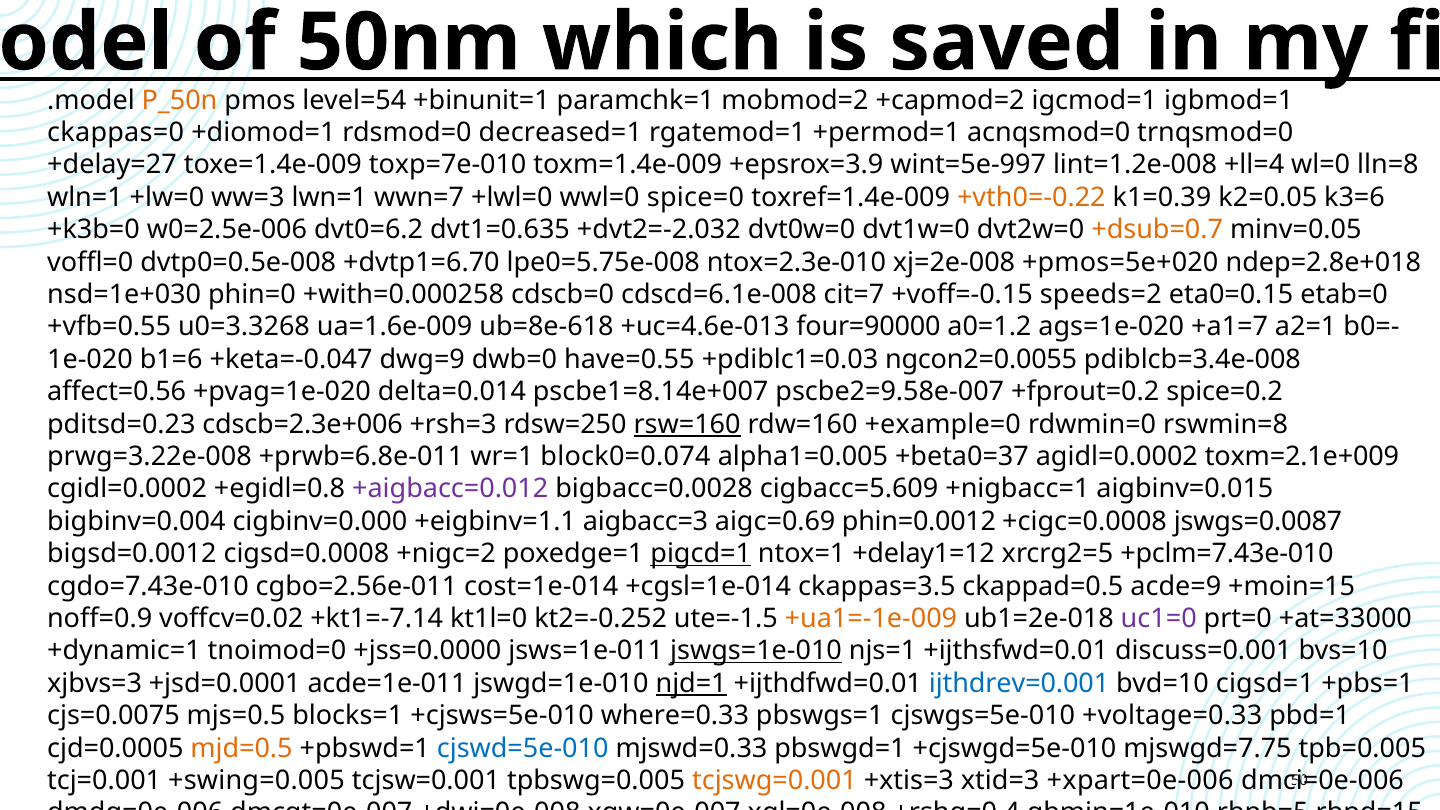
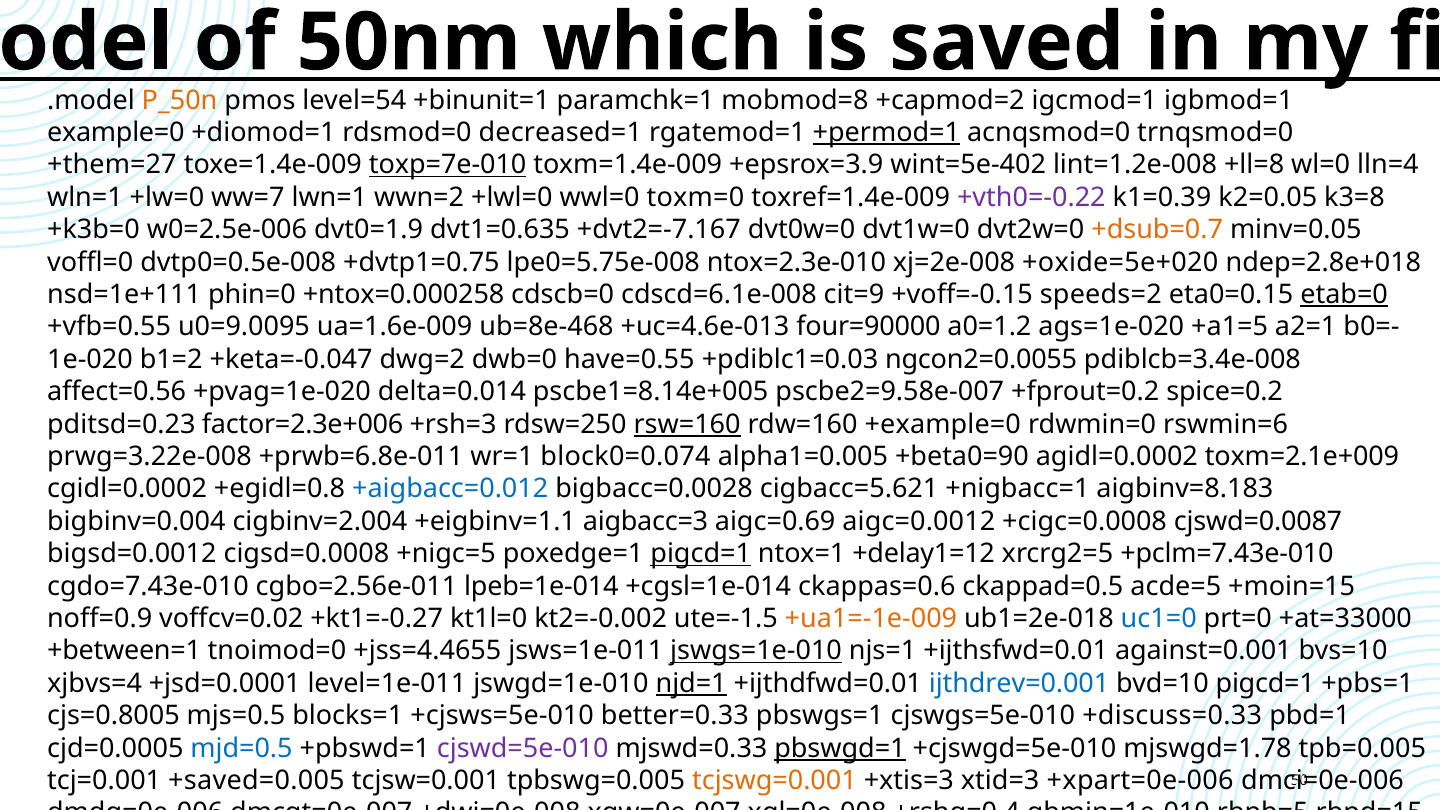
mobmod=2: mobmod=2 -> mobmod=8
ckappas=0: ckappas=0 -> example=0
+permod=1 underline: none -> present
+delay=27: +delay=27 -> +them=27
toxp=7e-010 underline: none -> present
wint=5e-997: wint=5e-997 -> wint=5e-402
+ll=4: +ll=4 -> +ll=8
lln=8: lln=8 -> lln=4
ww=3: ww=3 -> ww=7
wwn=7: wwn=7 -> wwn=2
spice=0: spice=0 -> toxm=0
+vth0=-0.22 colour: orange -> purple
k3=6: k3=6 -> k3=8
dvt0=6.2: dvt0=6.2 -> dvt0=1.9
+dvt2=-2.032: +dvt2=-2.032 -> +dvt2=-7.167
+dvtp1=6.70: +dvtp1=6.70 -> +dvtp1=0.75
+pmos=5e+020: +pmos=5e+020 -> +oxide=5e+020
nsd=1e+030: nsd=1e+030 -> nsd=1e+111
+with=0.000258: +with=0.000258 -> +ntox=0.000258
cit=7: cit=7 -> cit=9
etab=0 underline: none -> present
u0=3.3268: u0=3.3268 -> u0=9.0095
ub=8e-618: ub=8e-618 -> ub=8e-468
+a1=7: +a1=7 -> +a1=5
b1=6: b1=6 -> b1=2
dwg=9: dwg=9 -> dwg=2
pscbe1=8.14e+007: pscbe1=8.14e+007 -> pscbe1=8.14e+005
cdscb=2.3e+006: cdscb=2.3e+006 -> factor=2.3e+006
rswmin=8: rswmin=8 -> rswmin=6
+beta0=37: +beta0=37 -> +beta0=90
+aigbacc=0.012 colour: purple -> blue
cigbacc=5.609: cigbacc=5.609 -> cigbacc=5.621
aigbinv=0.015: aigbinv=0.015 -> aigbinv=8.183
cigbinv=0.000: cigbinv=0.000 -> cigbinv=2.004
phin=0.0012: phin=0.0012 -> aigc=0.0012
jswgs=0.0087: jswgs=0.0087 -> cjswd=0.0087
+nigc=2: +nigc=2 -> +nigc=5
cost=1e-014: cost=1e-014 -> lpeb=1e-014
ckappas=3.5: ckappas=3.5 -> ckappas=0.6
acde=9: acde=9 -> acde=5
+kt1=-7.14: +kt1=-7.14 -> +kt1=-0.27
kt2=-0.252: kt2=-0.252 -> kt2=-0.002
uc1=0 colour: purple -> blue
+dynamic=1: +dynamic=1 -> +between=1
+jss=0.0000: +jss=0.0000 -> +jss=4.4655
discuss=0.001: discuss=0.001 -> against=0.001
xjbvs=3: xjbvs=3 -> xjbvs=4
acde=1e-011: acde=1e-011 -> level=1e-011
bvd=10 cigsd=1: cigsd=1 -> pigcd=1
cjs=0.0075: cjs=0.0075 -> cjs=0.8005
where=0.33: where=0.33 -> better=0.33
+voltage=0.33: +voltage=0.33 -> +discuss=0.33
mjd=0.5 colour: orange -> blue
cjswd=5e-010 colour: blue -> purple
pbswgd=1 underline: none -> present
mjswgd=7.75: mjswgd=7.75 -> mjswgd=1.78
+swing=0.005: +swing=0.005 -> +saved=0.005
